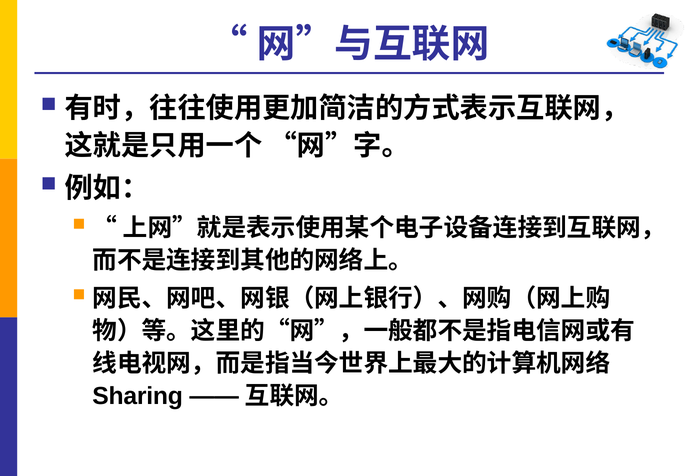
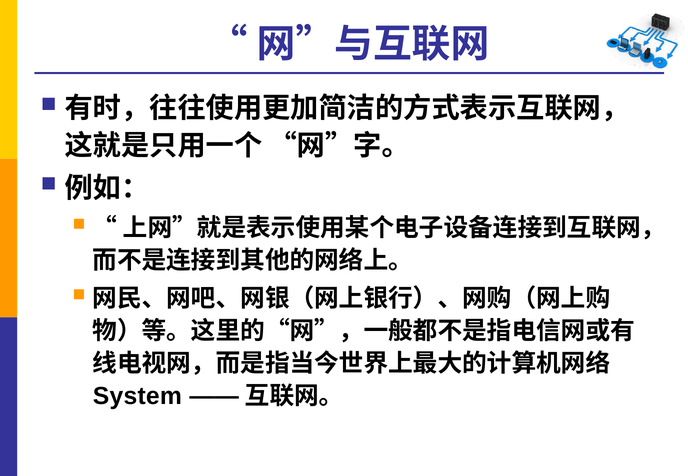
Sharing: Sharing -> System
